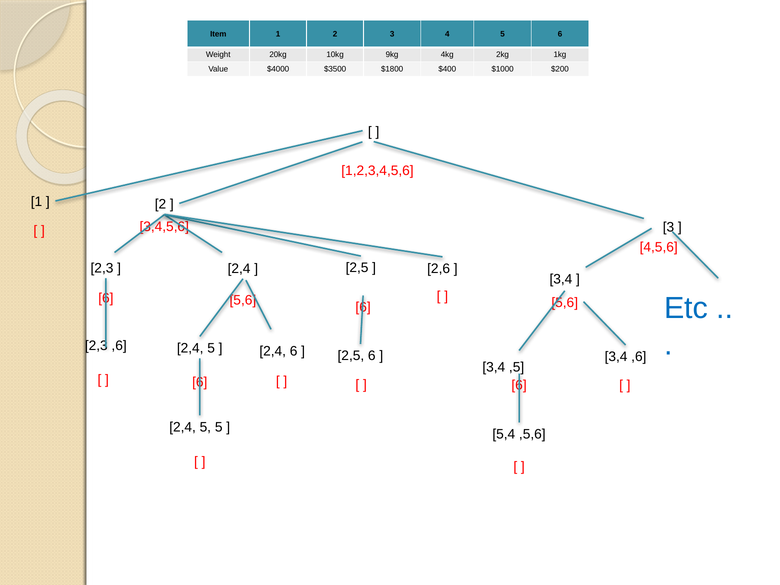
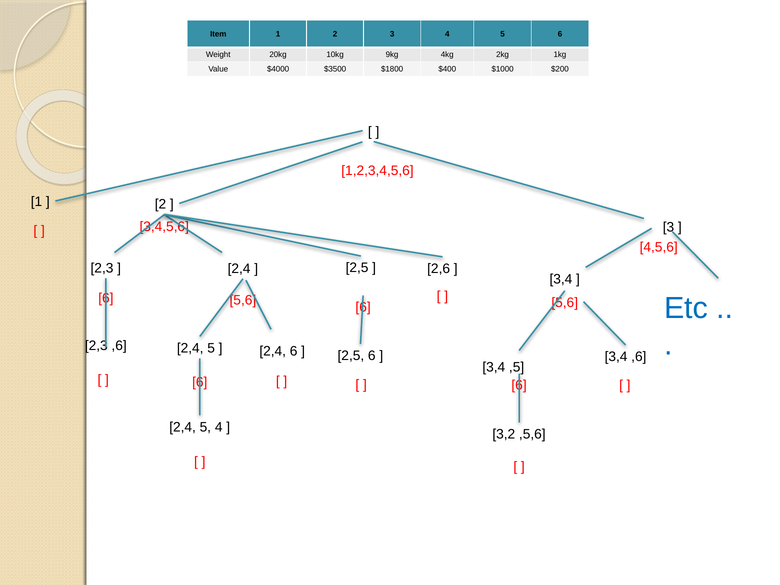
5 5: 5 -> 4
5,4: 5,4 -> 3,2
